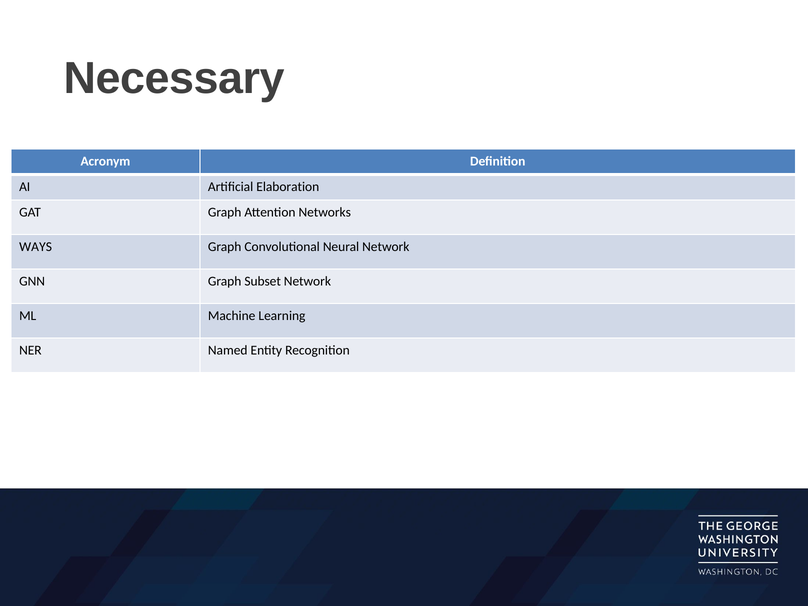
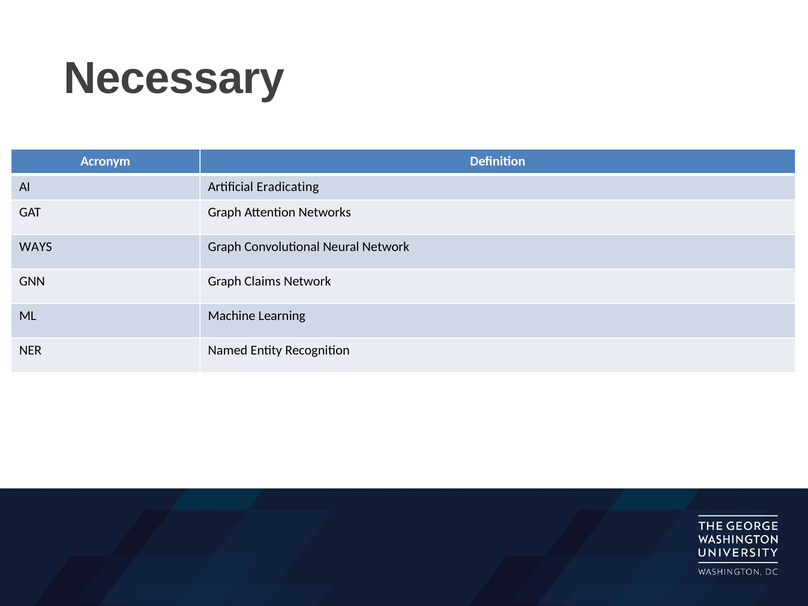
Elaboration: Elaboration -> Eradicating
Subset: Subset -> Claims
